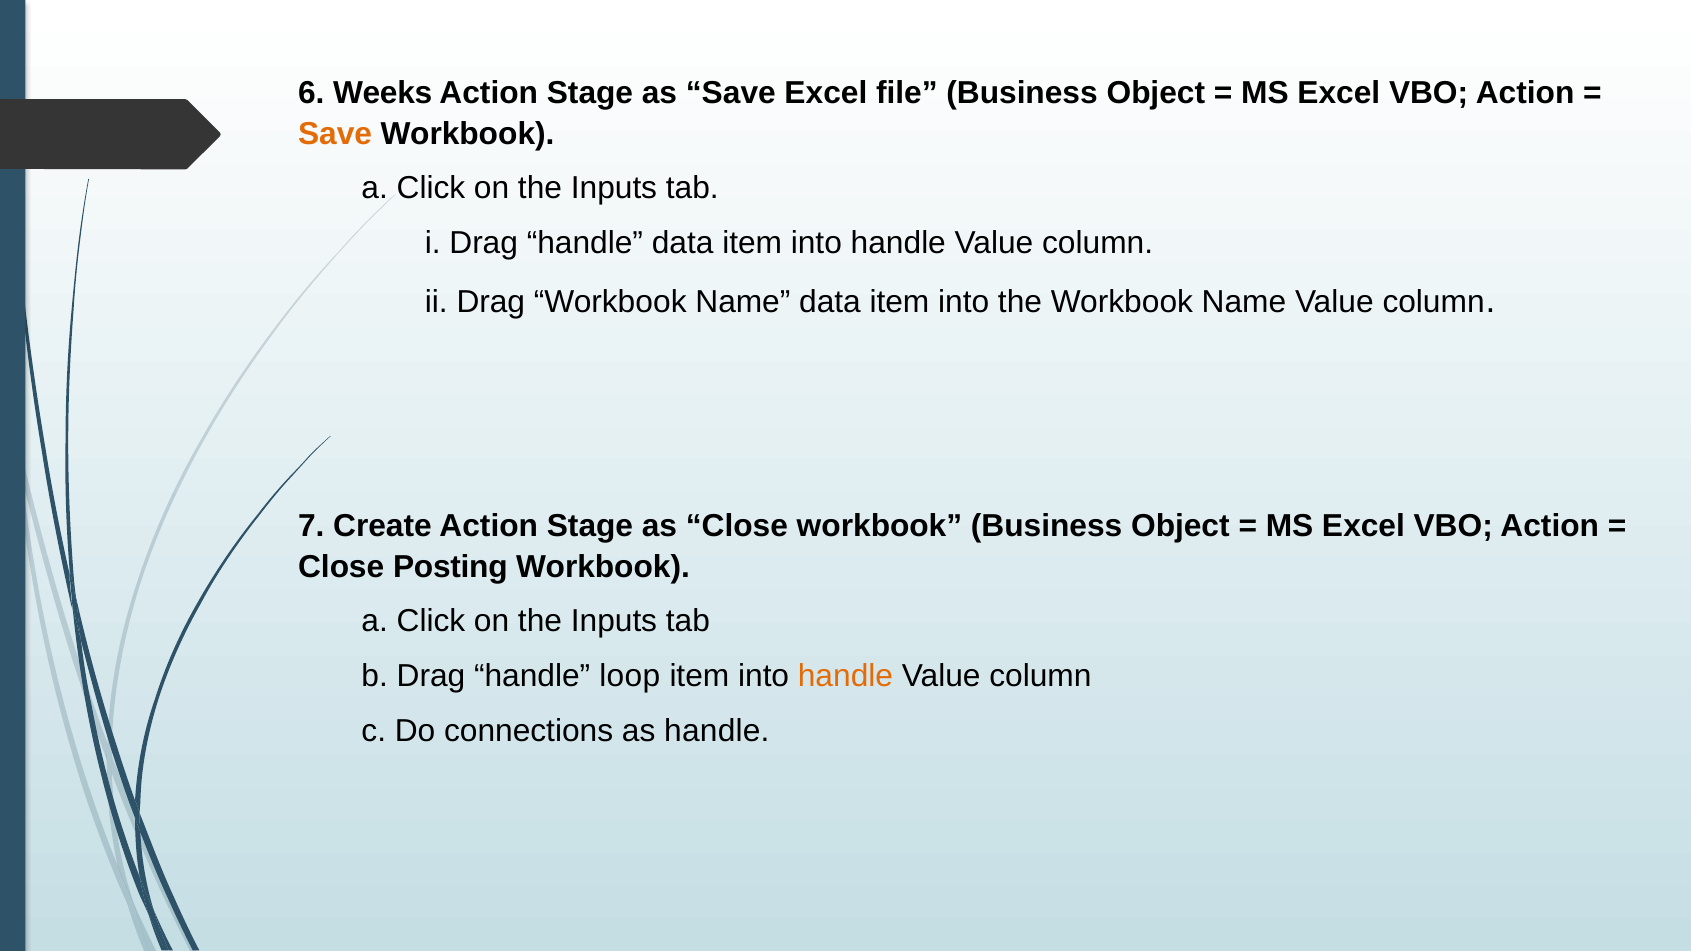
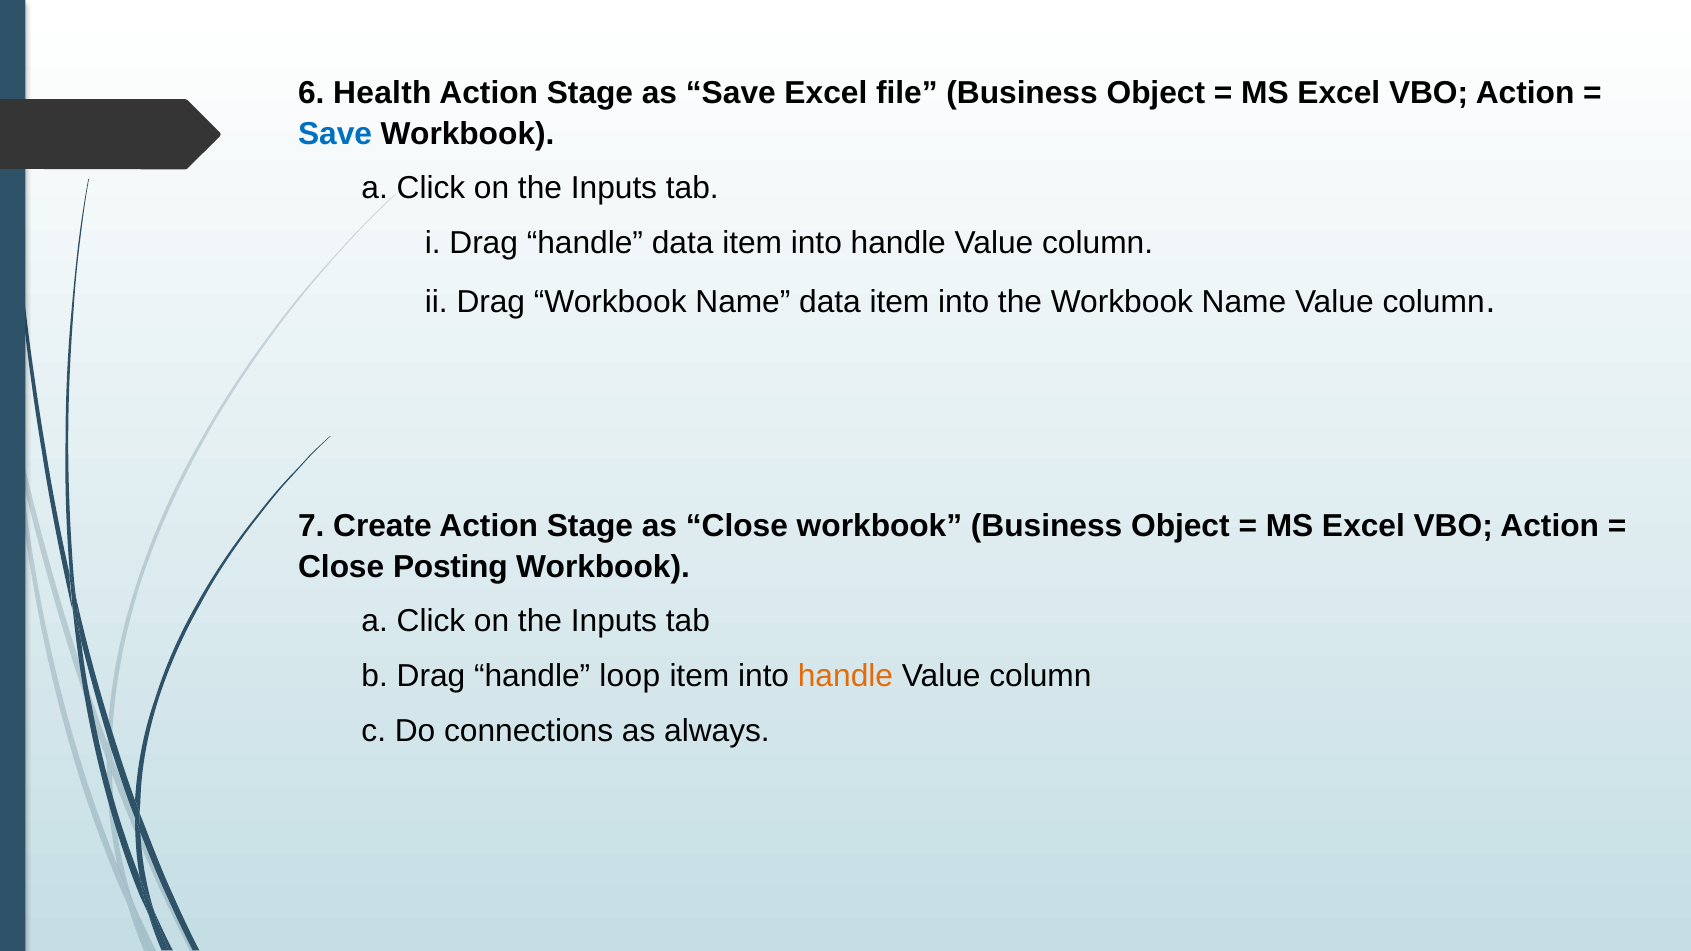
Weeks: Weeks -> Health
Save at (335, 134) colour: orange -> blue
as handle: handle -> always
